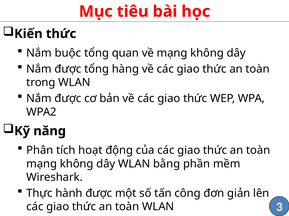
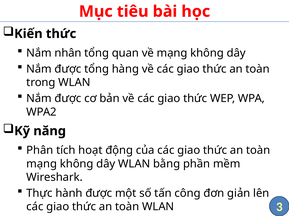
buộc: buộc -> nhân
